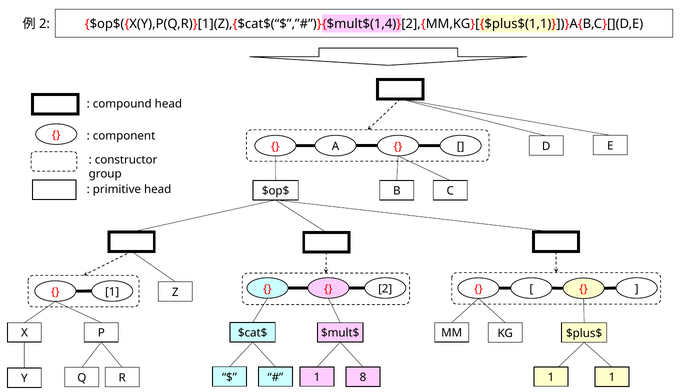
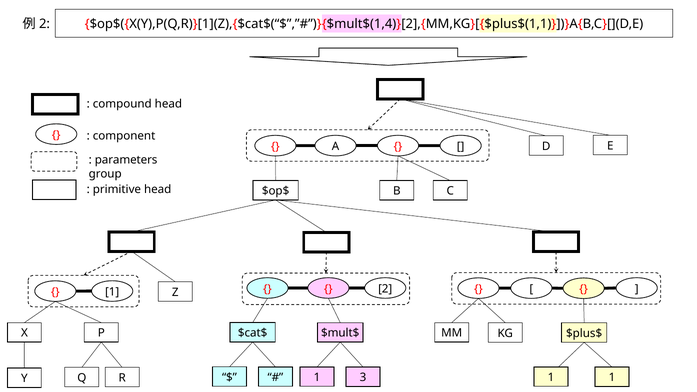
constructor: constructor -> parameters
8: 8 -> 3
